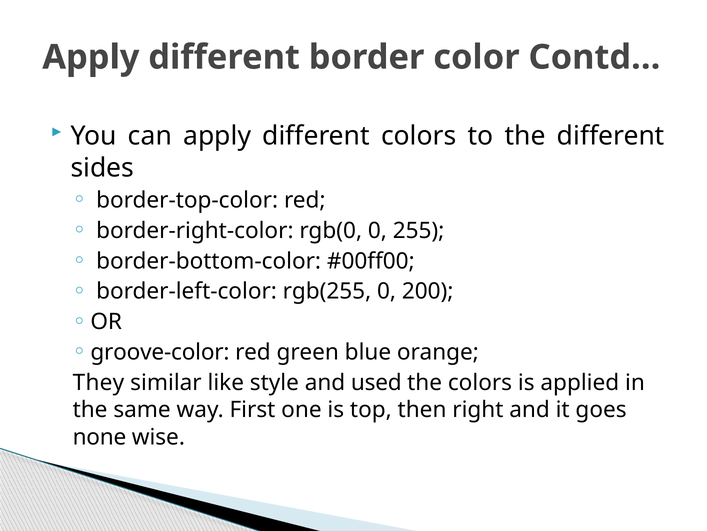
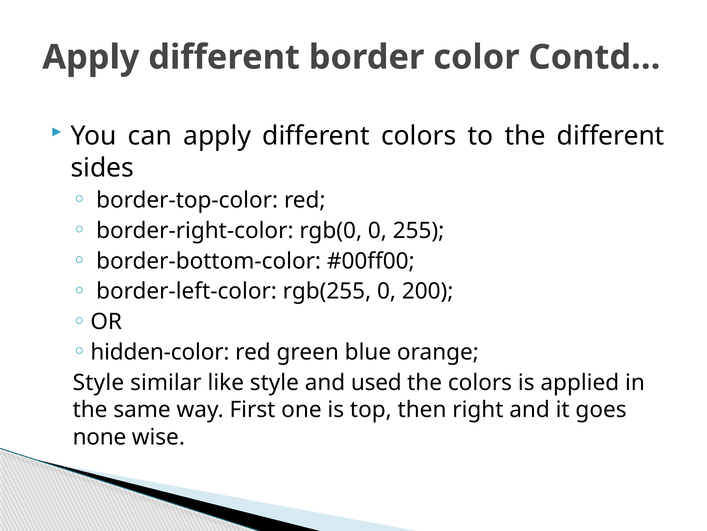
groove-color: groove-color -> hidden-color
They at (98, 382): They -> Style
